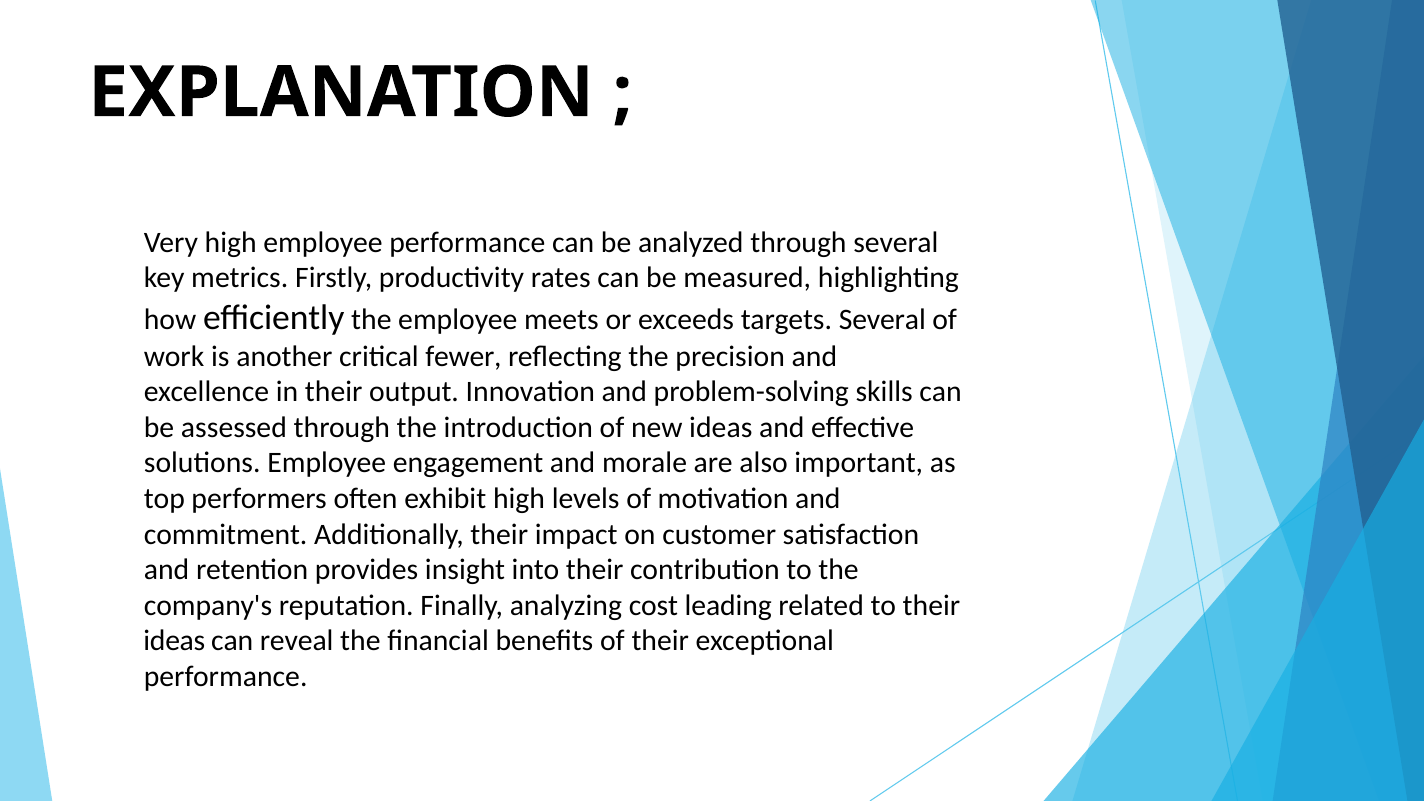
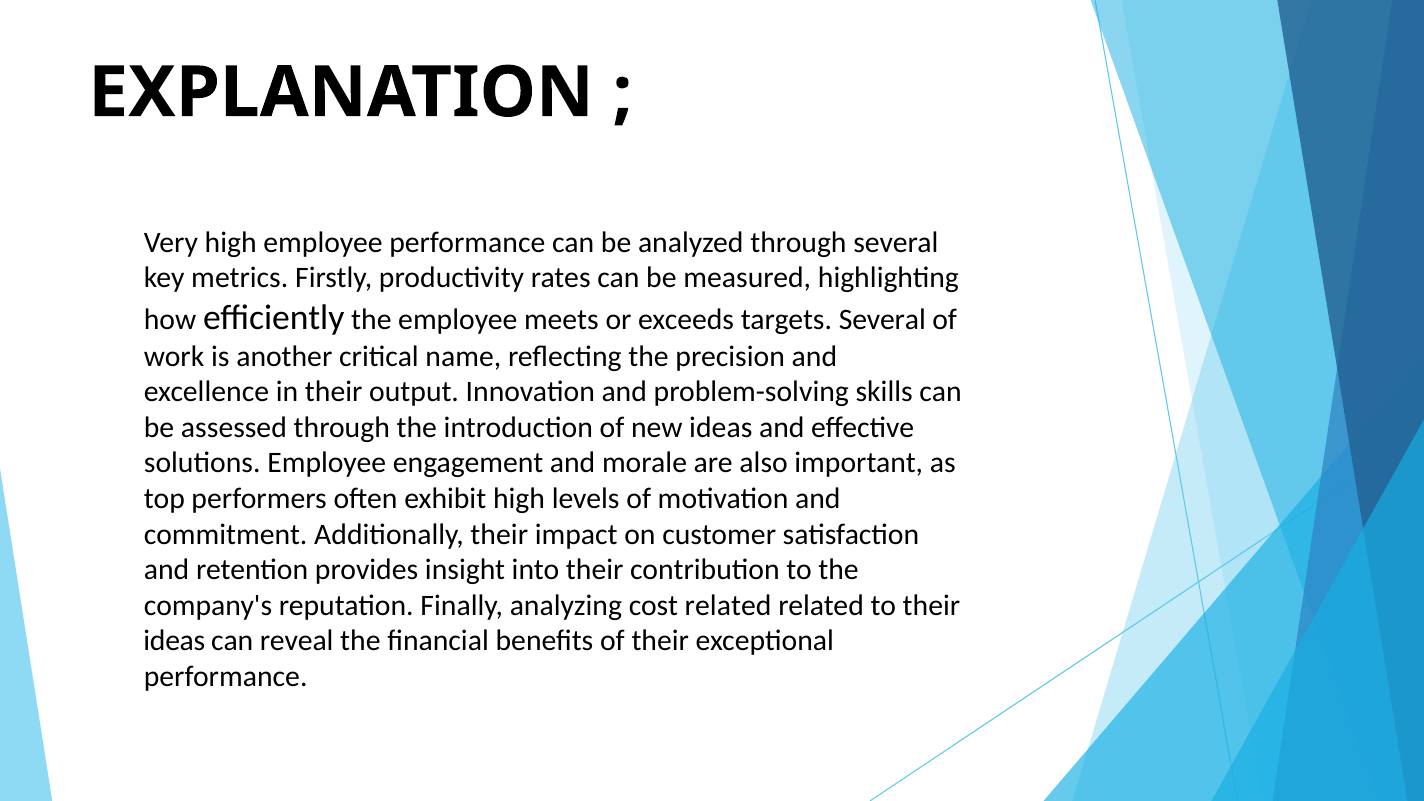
fewer: fewer -> name
cost leading: leading -> related
